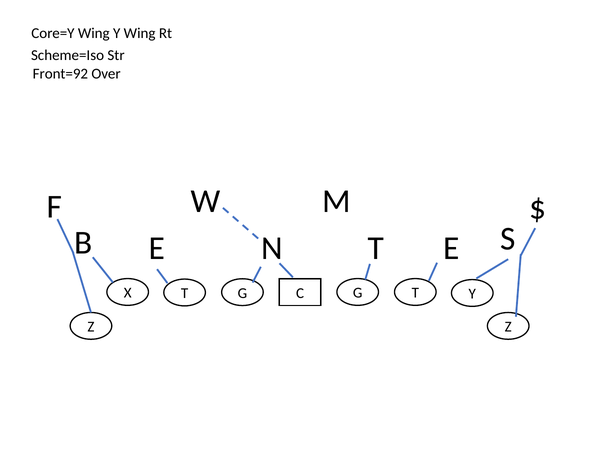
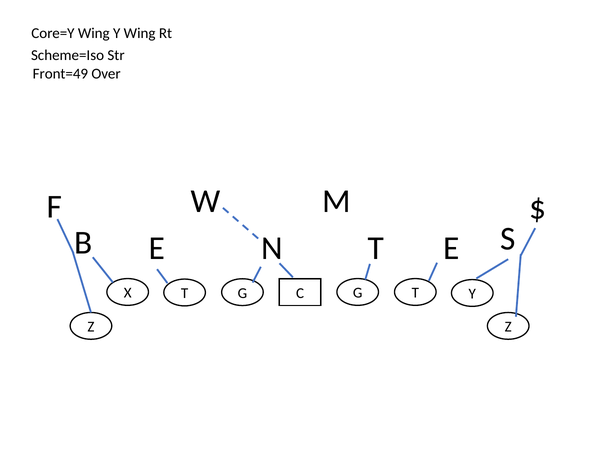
Front=92: Front=92 -> Front=49
